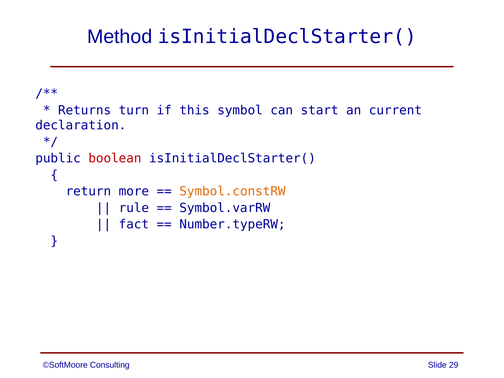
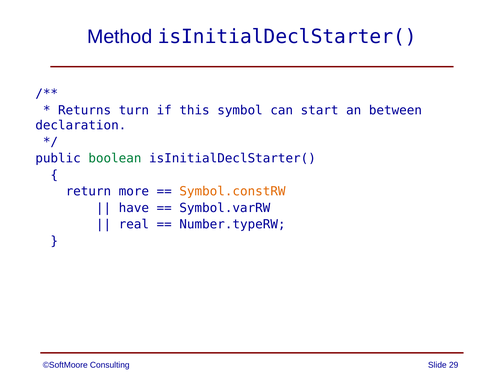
current: current -> between
boolean colour: red -> green
rule: rule -> have
fact: fact -> real
